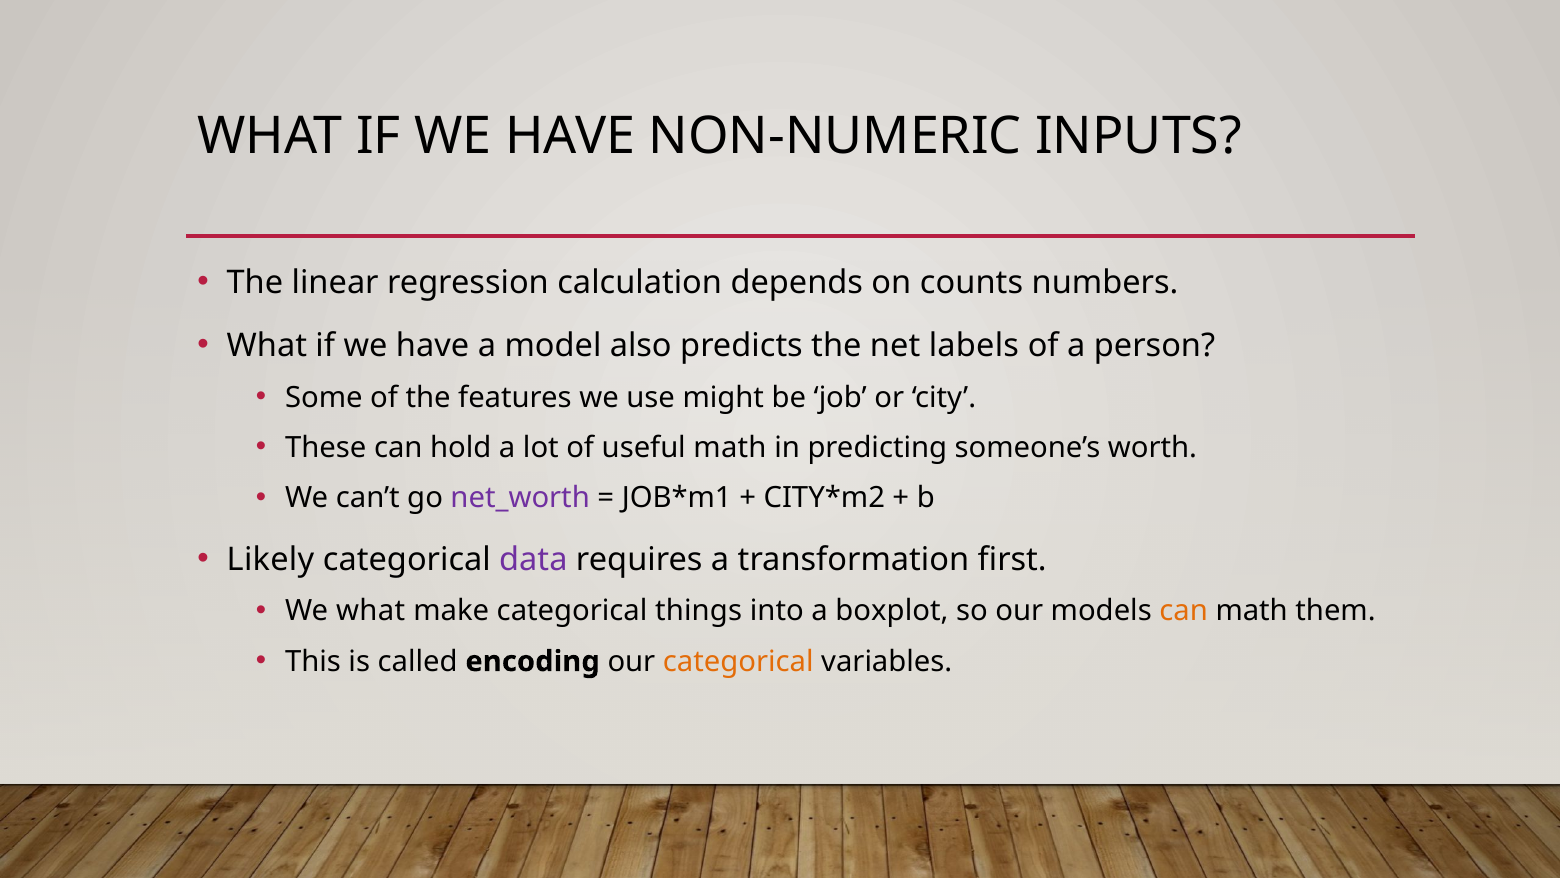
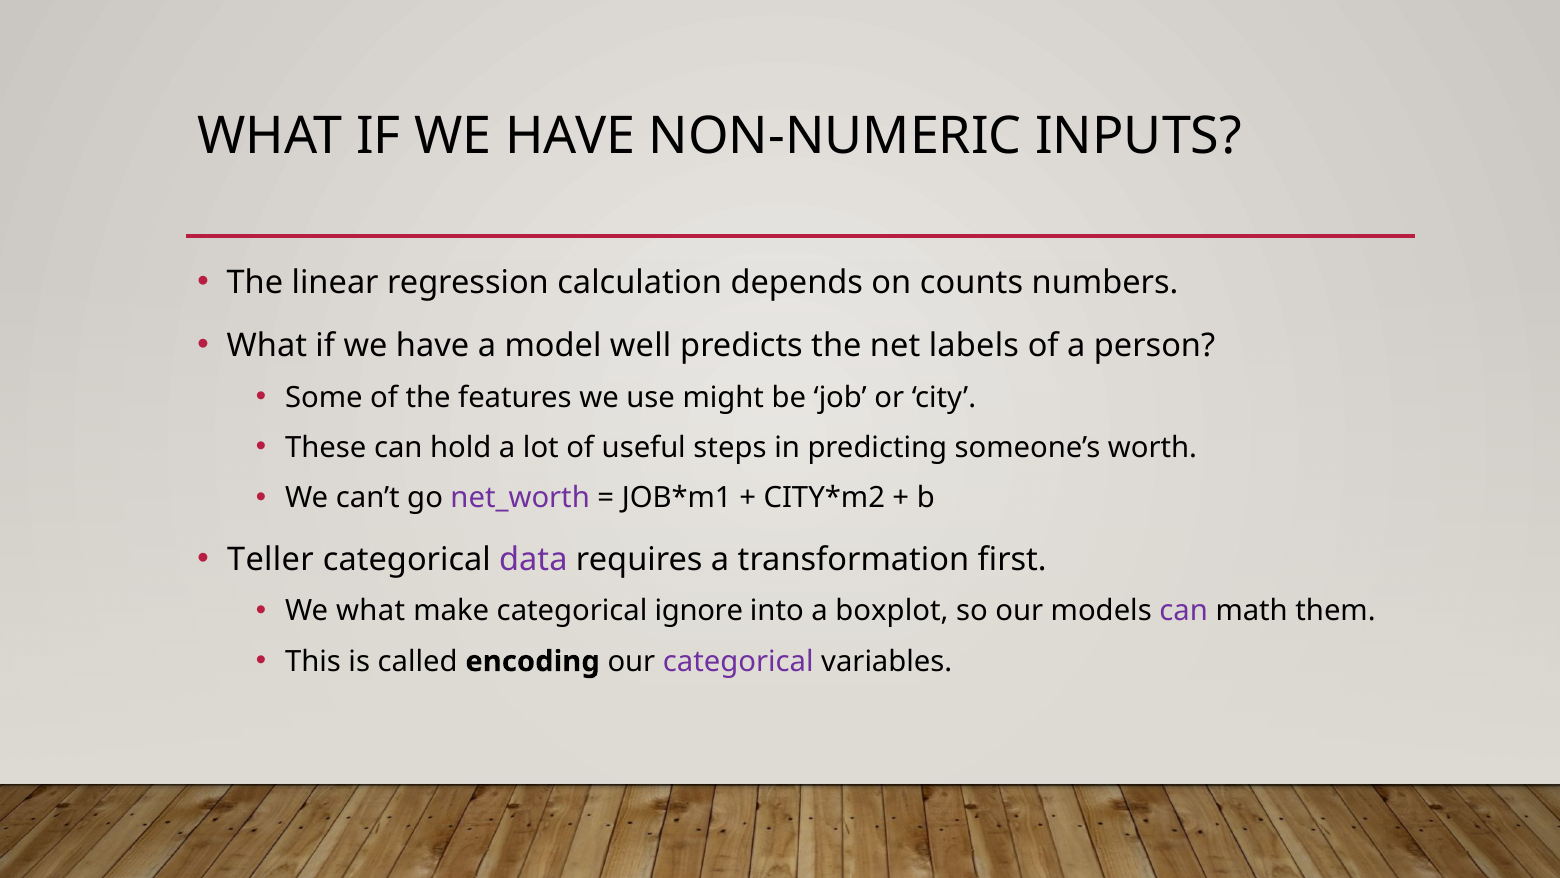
also: also -> well
useful math: math -> steps
Likely: Likely -> Teller
things: things -> ignore
can at (1184, 611) colour: orange -> purple
categorical at (738, 661) colour: orange -> purple
